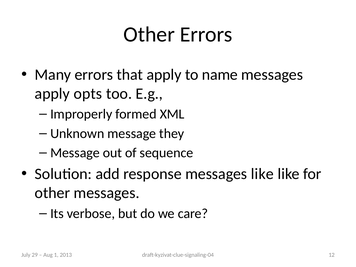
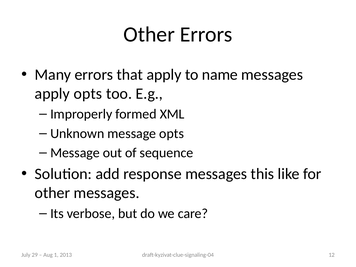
message they: they -> opts
messages like: like -> this
